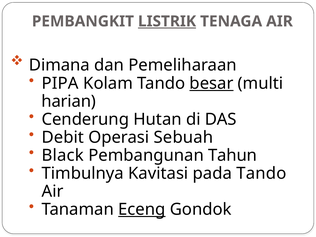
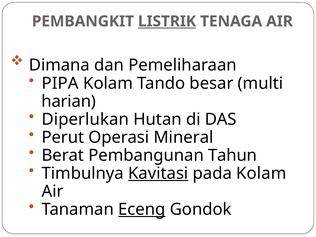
besar underline: present -> none
Cenderung: Cenderung -> Diperlukan
Debit: Debit -> Perut
Sebuah: Sebuah -> Mineral
Black: Black -> Berat
Kavitasi underline: none -> present
pada Tando: Tando -> Kolam
